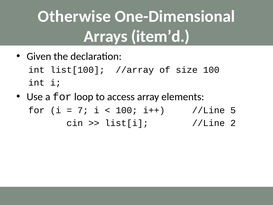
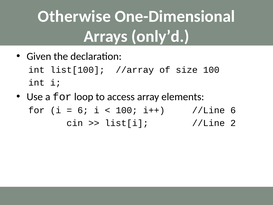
item’d: item’d -> only’d
7 at (83, 110): 7 -> 6
//Line 5: 5 -> 6
